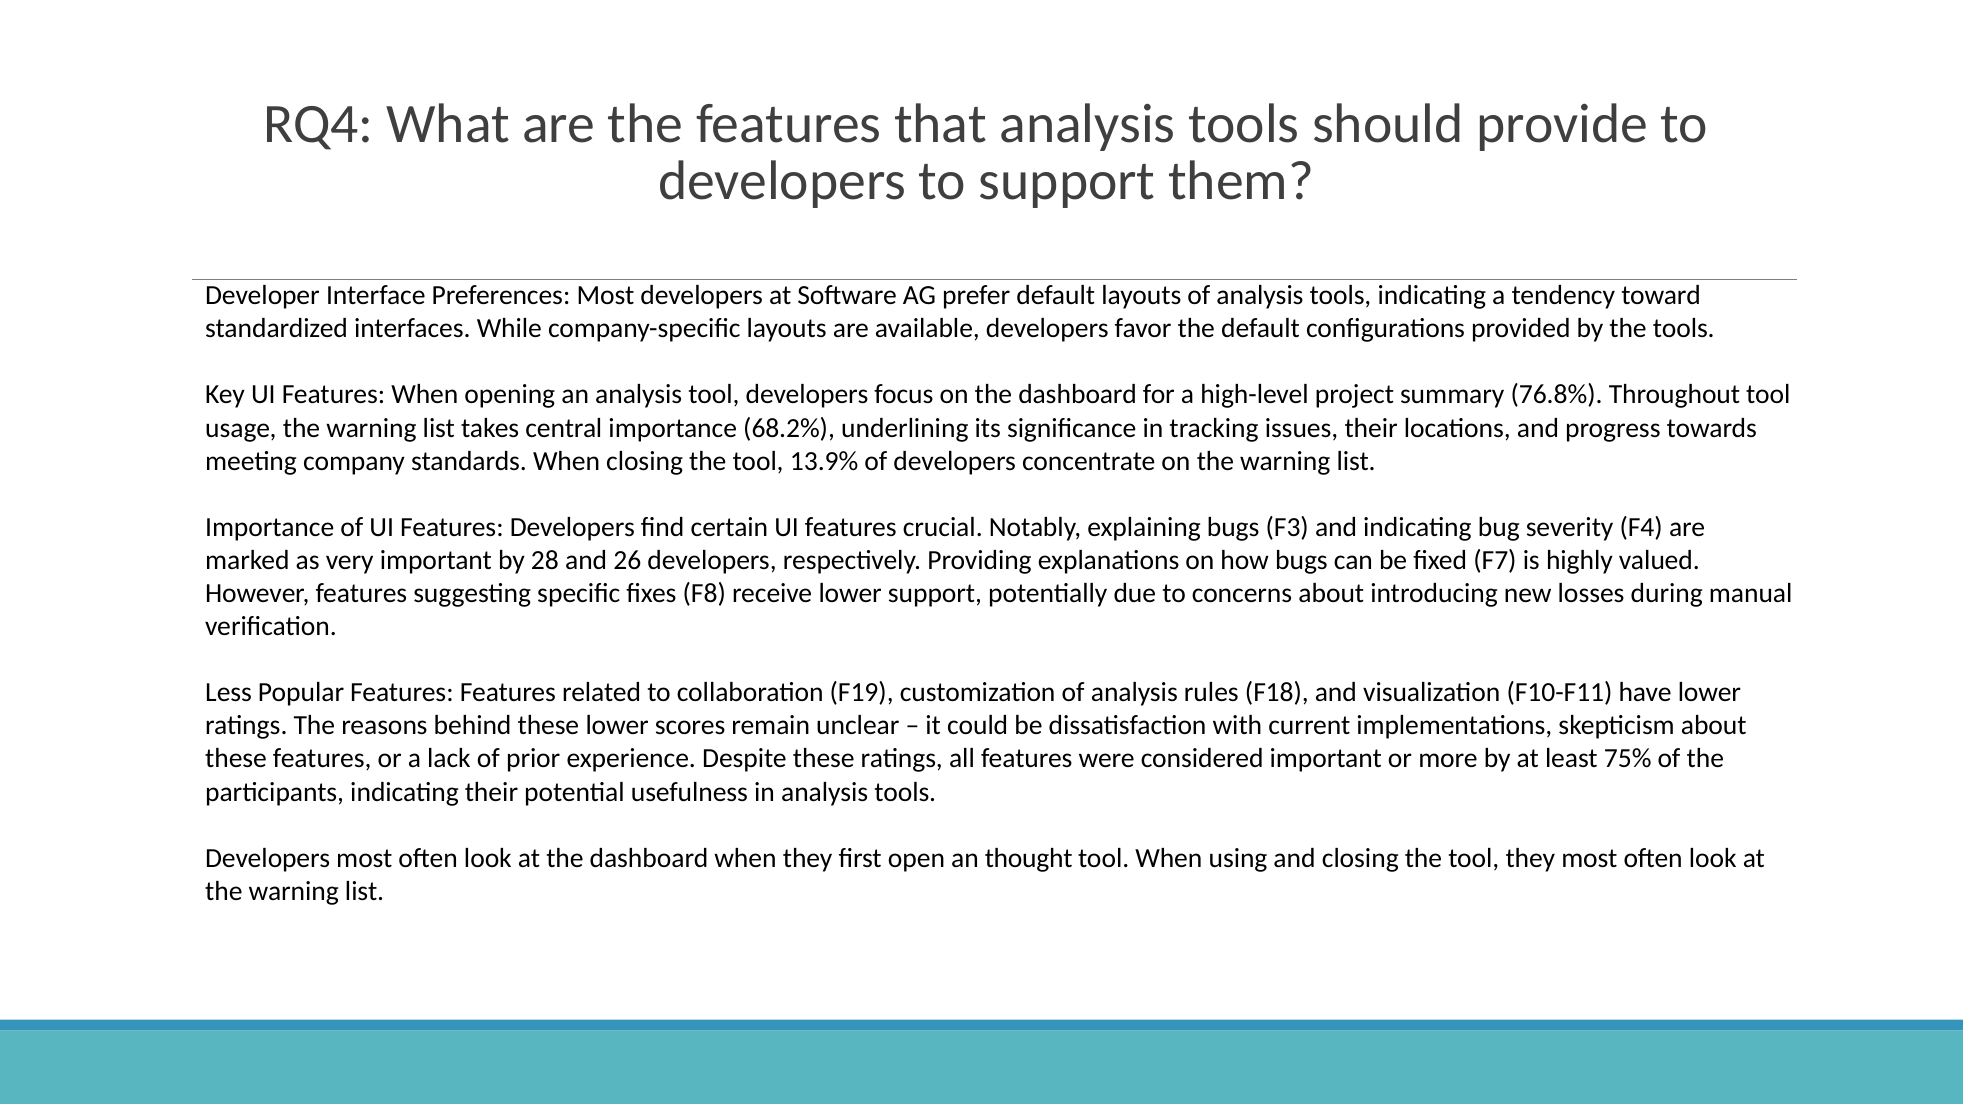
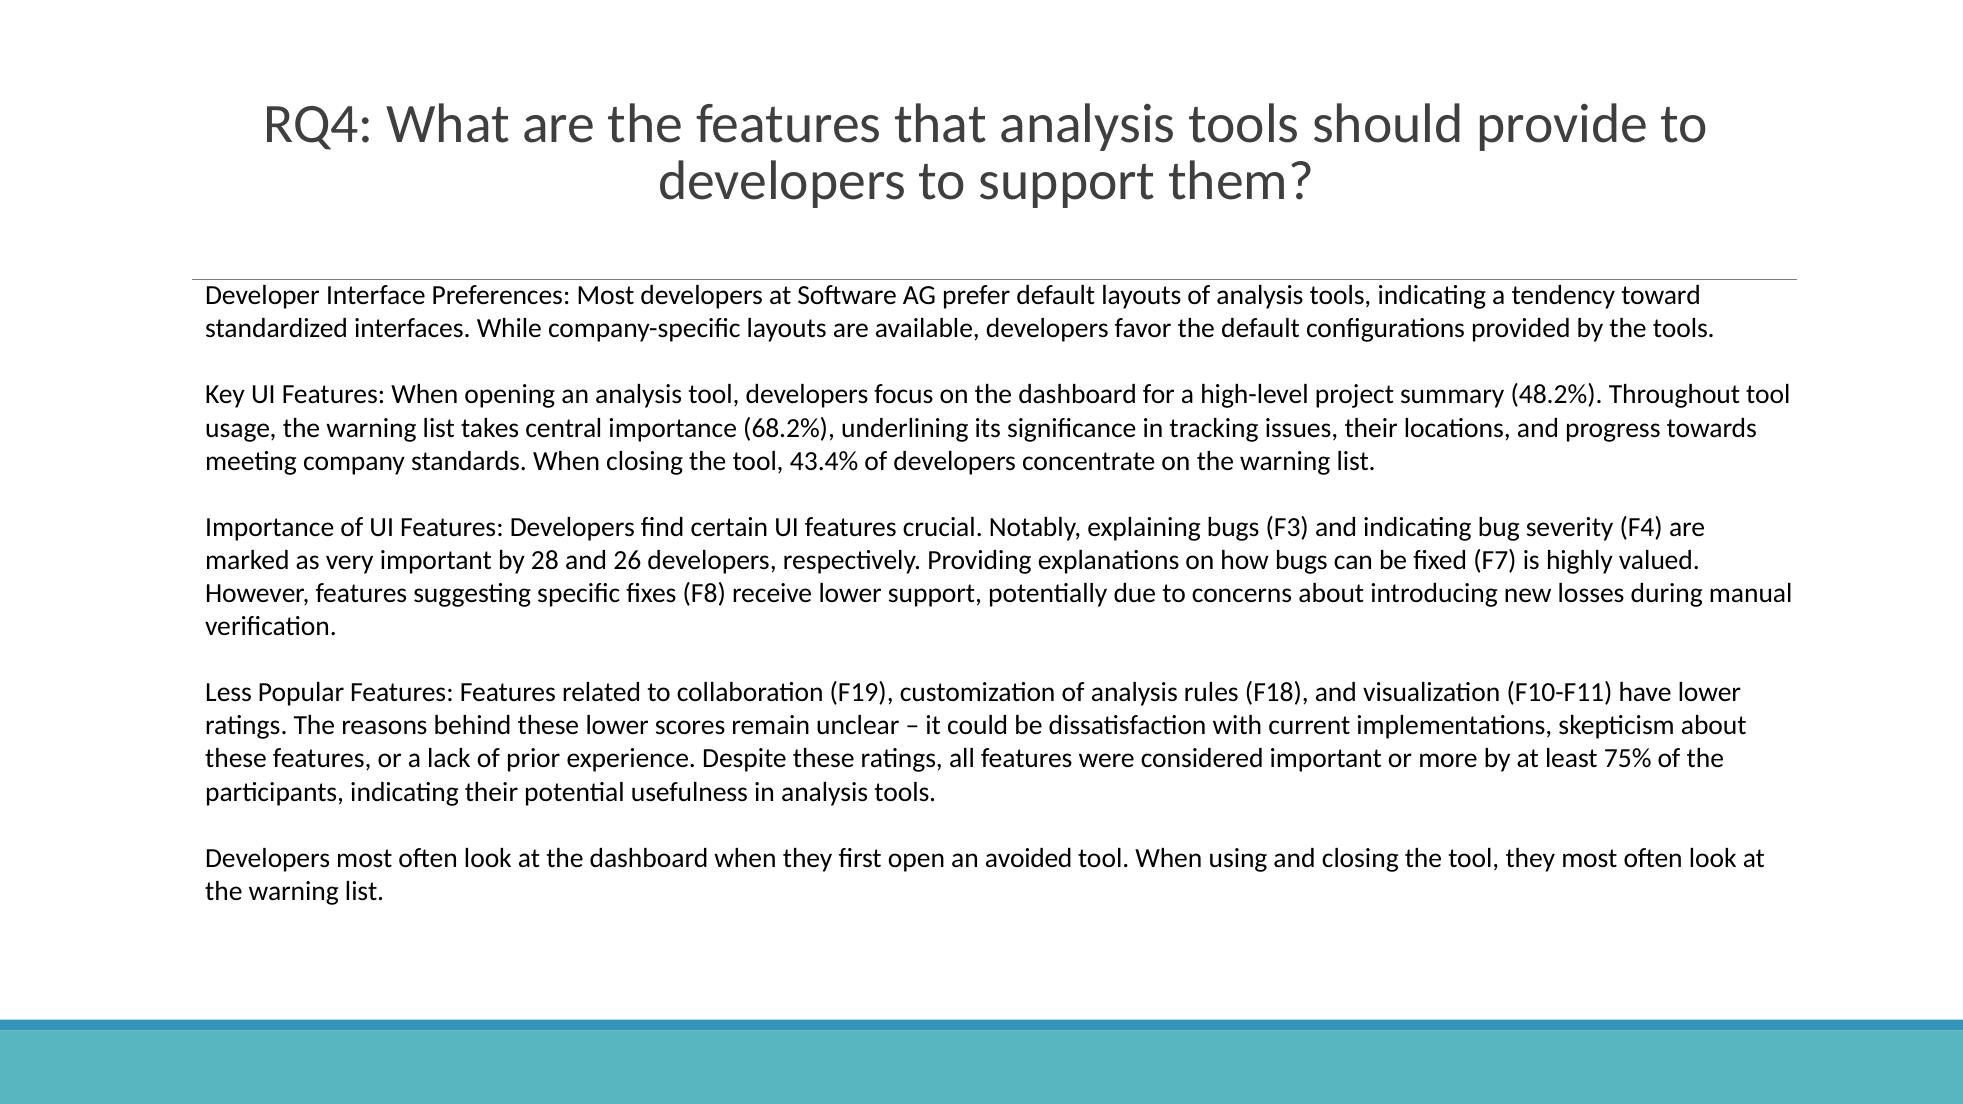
76.8%: 76.8% -> 48.2%
13.9%: 13.9% -> 43.4%
thought: thought -> avoided
